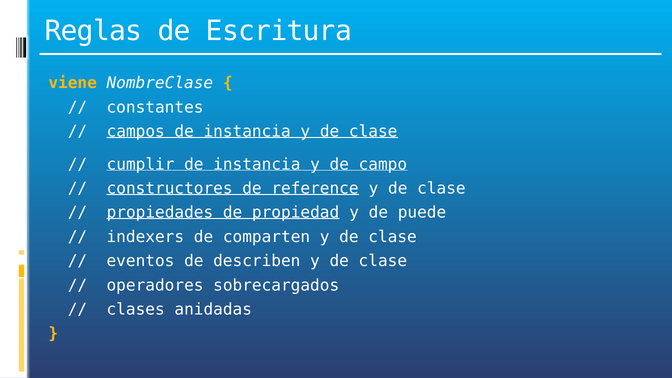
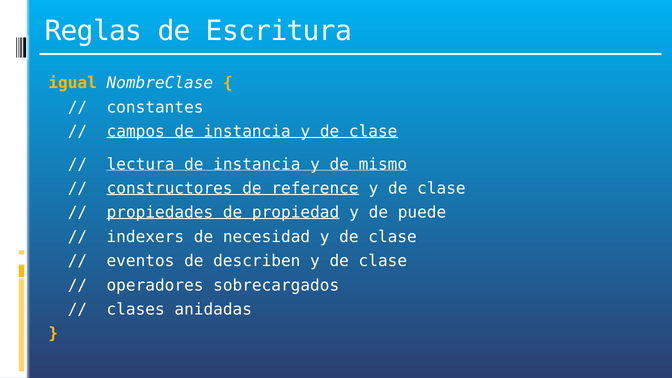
viene: viene -> igual
cumplir: cumplir -> lectura
campo: campo -> mismo
comparten: comparten -> necesidad
